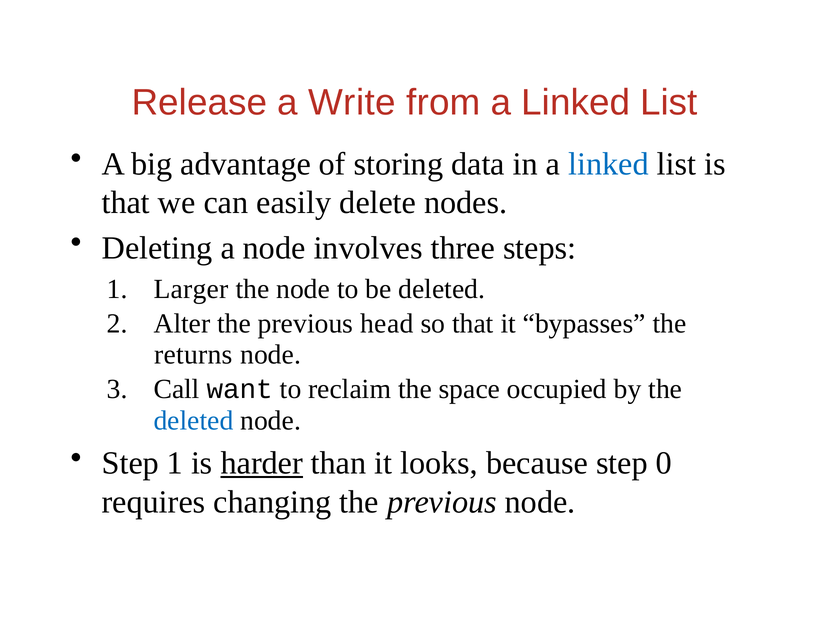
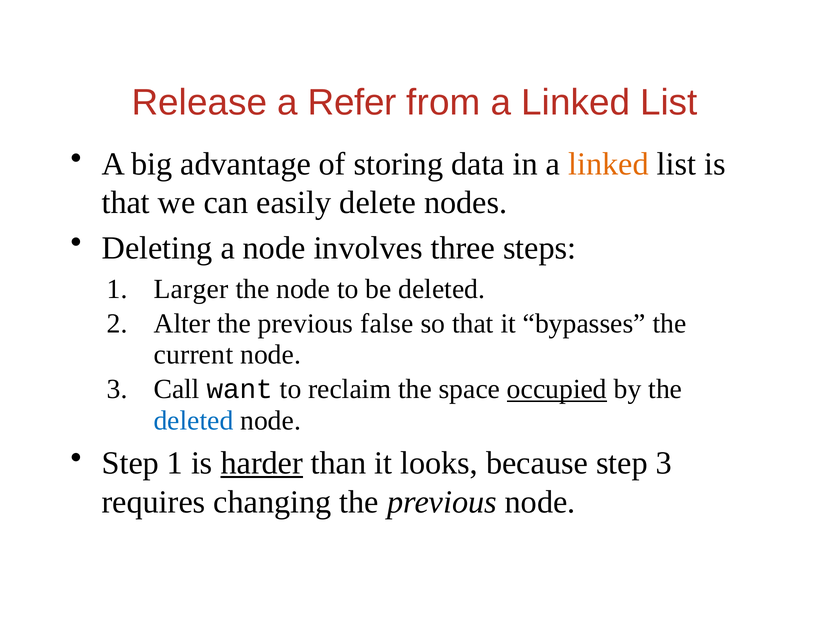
Write: Write -> Refer
linked at (608, 164) colour: blue -> orange
head: head -> false
returns: returns -> current
occupied underline: none -> present
step 0: 0 -> 3
